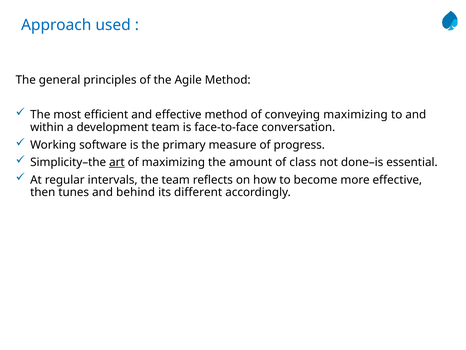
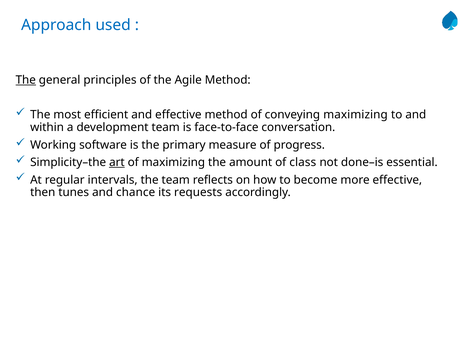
The at (26, 80) underline: none -> present
behind: behind -> chance
different: different -> requests
